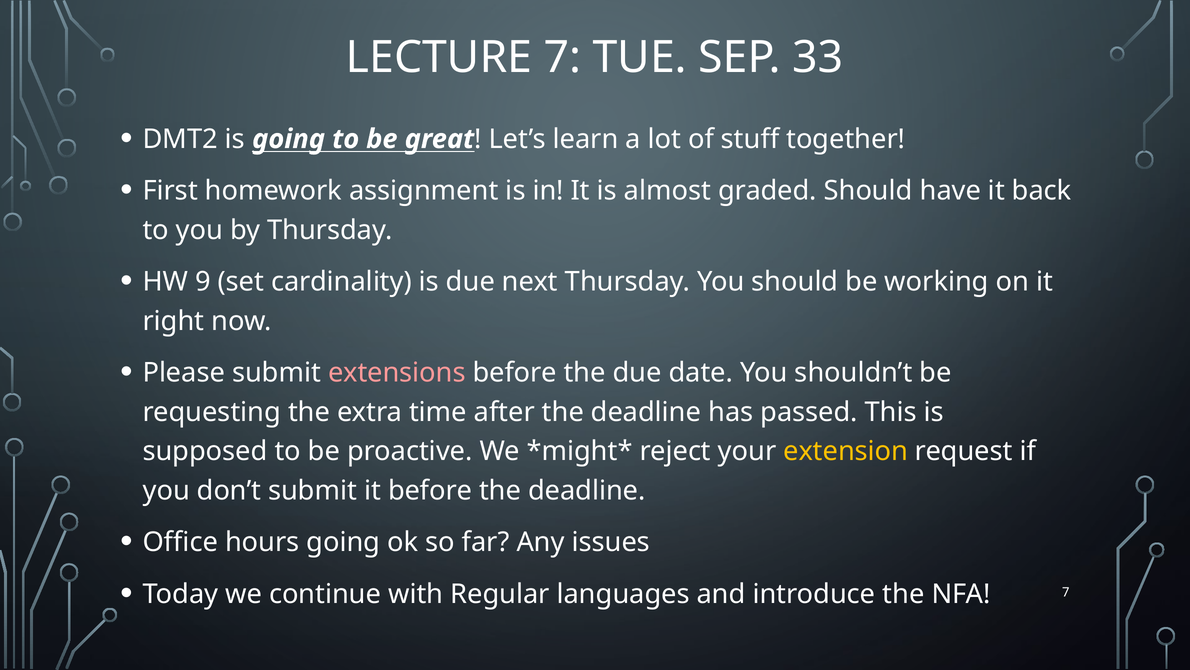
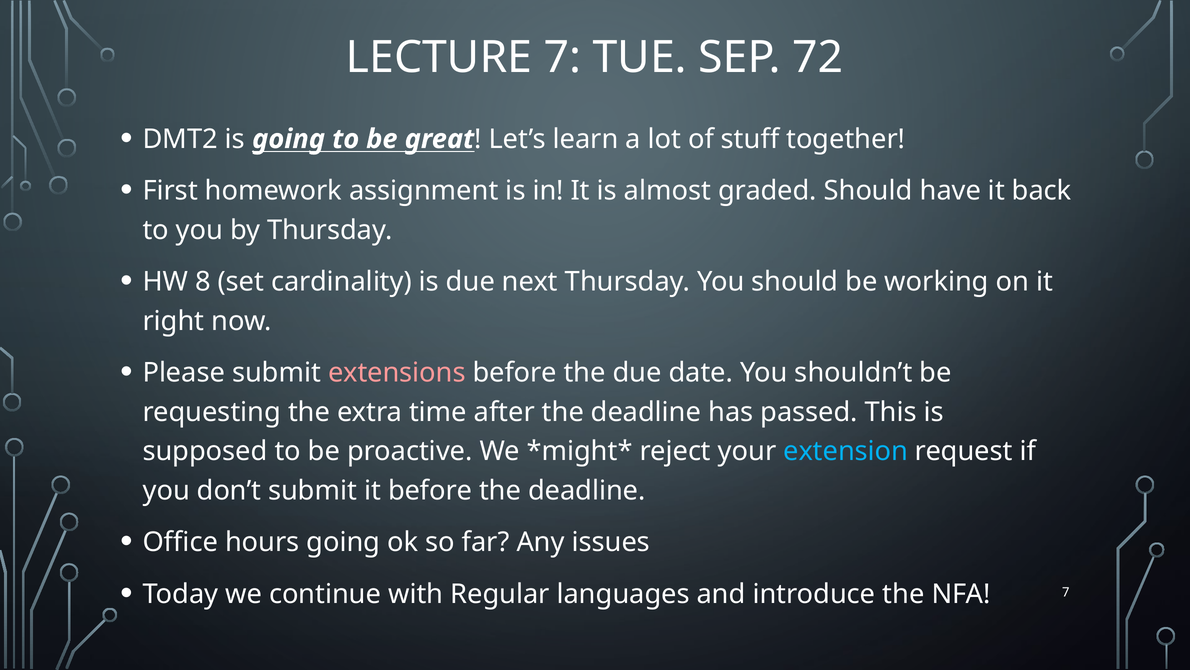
33: 33 -> 72
9: 9 -> 8
extension colour: yellow -> light blue
